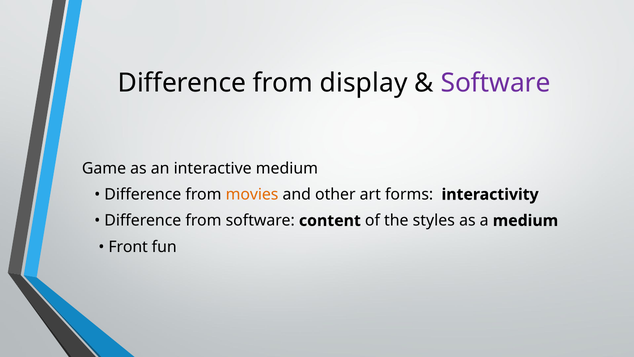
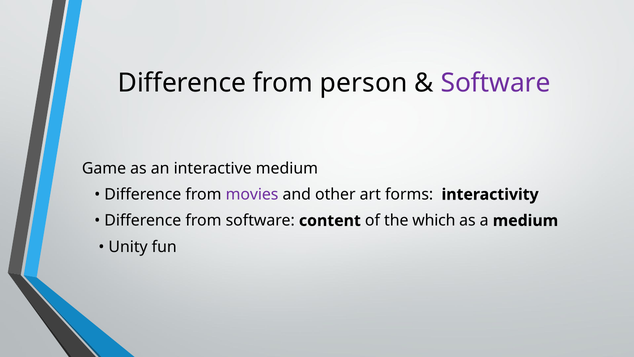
display: display -> person
movies colour: orange -> purple
styles: styles -> which
Front: Front -> Unity
